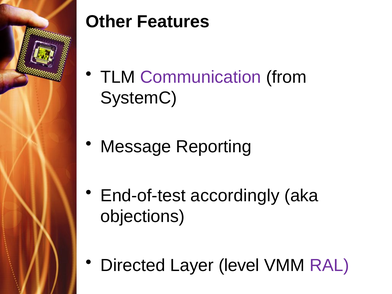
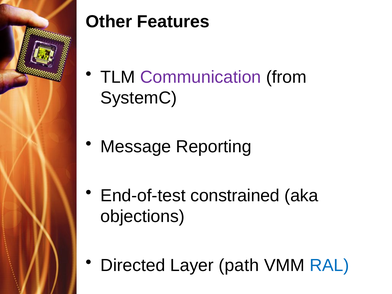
accordingly: accordingly -> constrained
level: level -> path
RAL colour: purple -> blue
